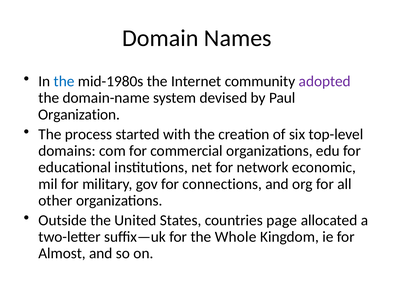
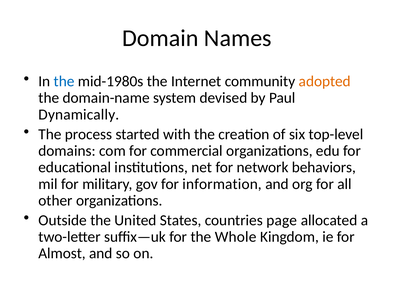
adopted colour: purple -> orange
Organization: Organization -> Dynamically
economic: economic -> behaviors
connections: connections -> information
